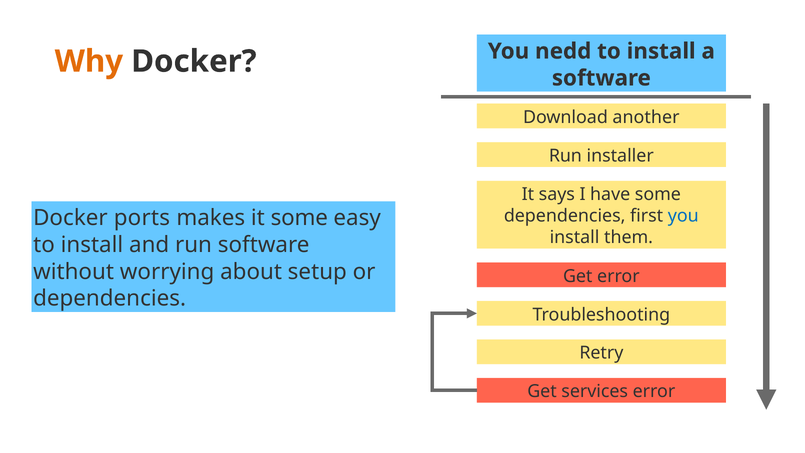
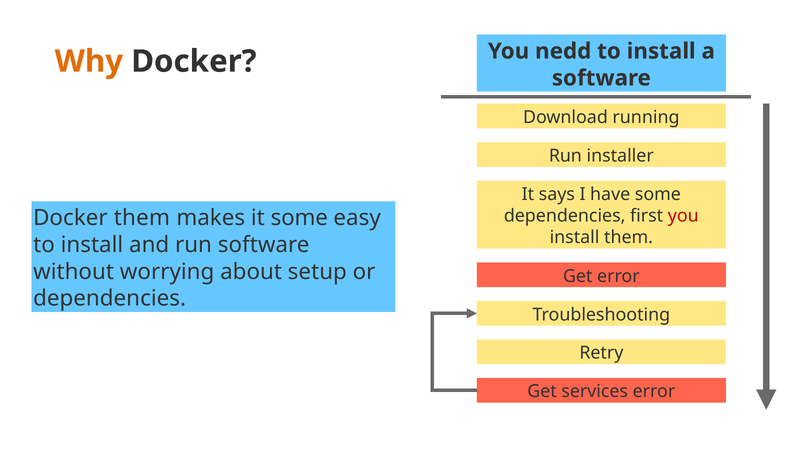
another: another -> running
you at (683, 216) colour: blue -> red
Docker ports: ports -> them
